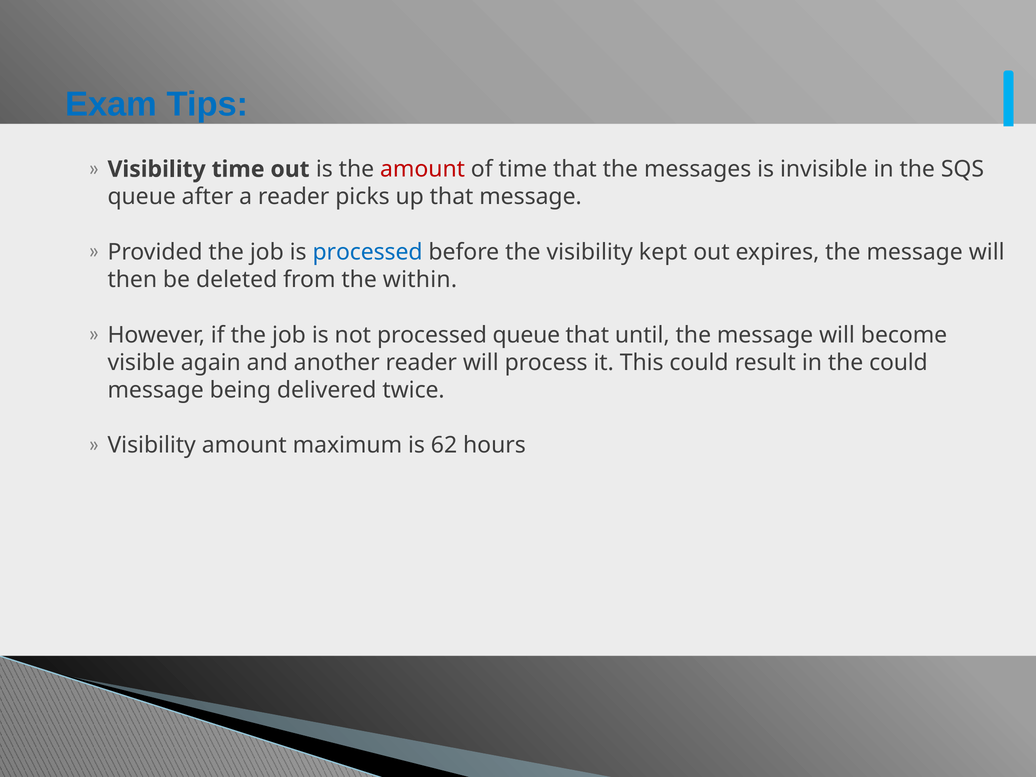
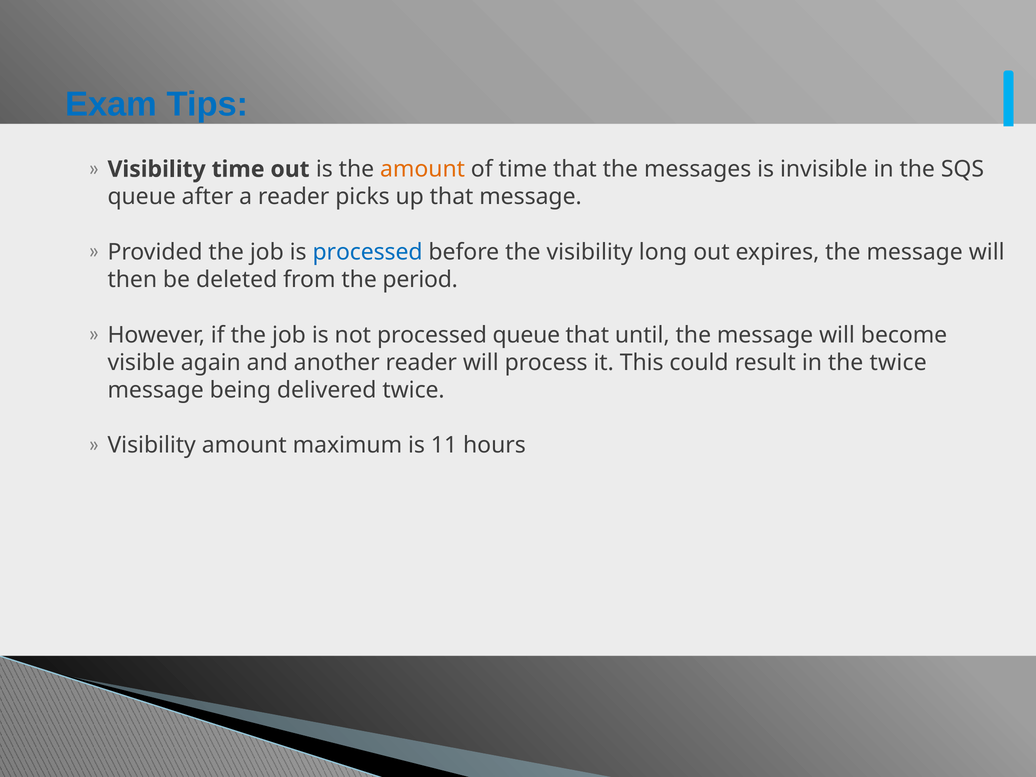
amount at (423, 169) colour: red -> orange
kept: kept -> long
within: within -> period
the could: could -> twice
62: 62 -> 11
